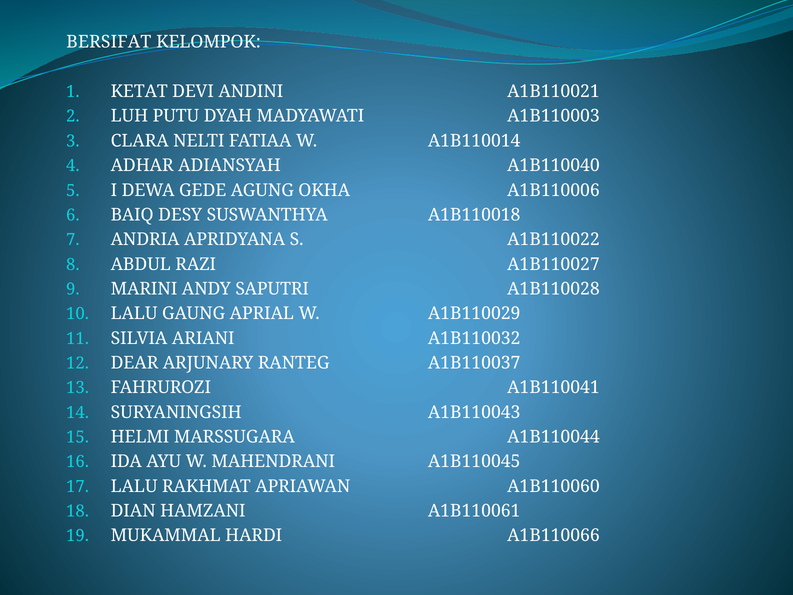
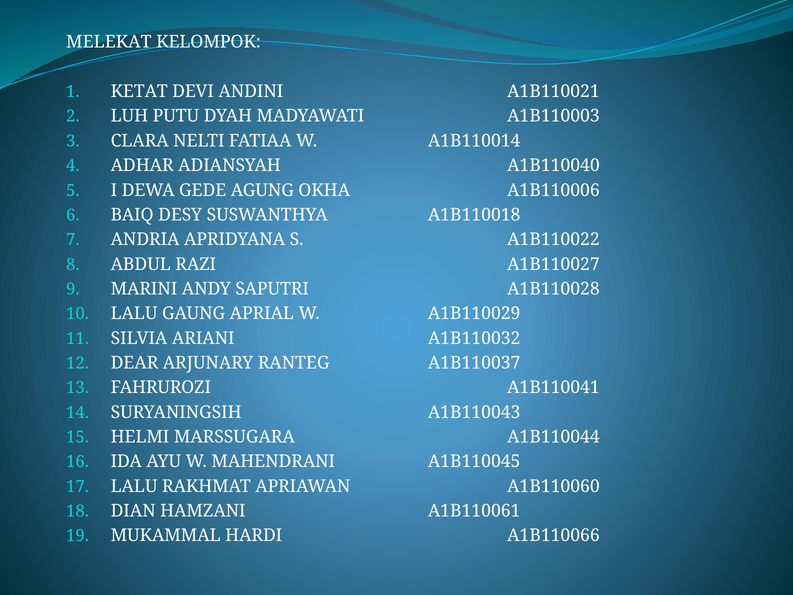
BERSIFAT: BERSIFAT -> MELEKAT
